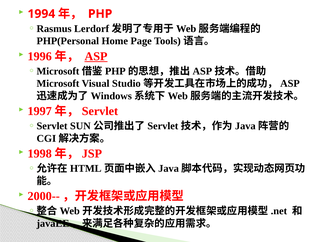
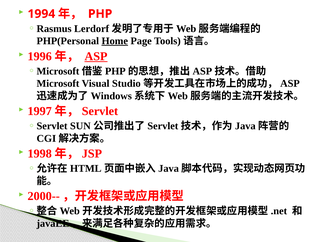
Home underline: none -> present
